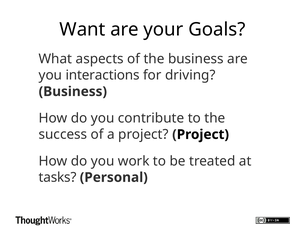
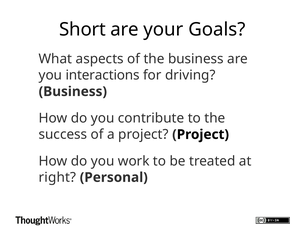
Want: Want -> Short
tasks: tasks -> right
